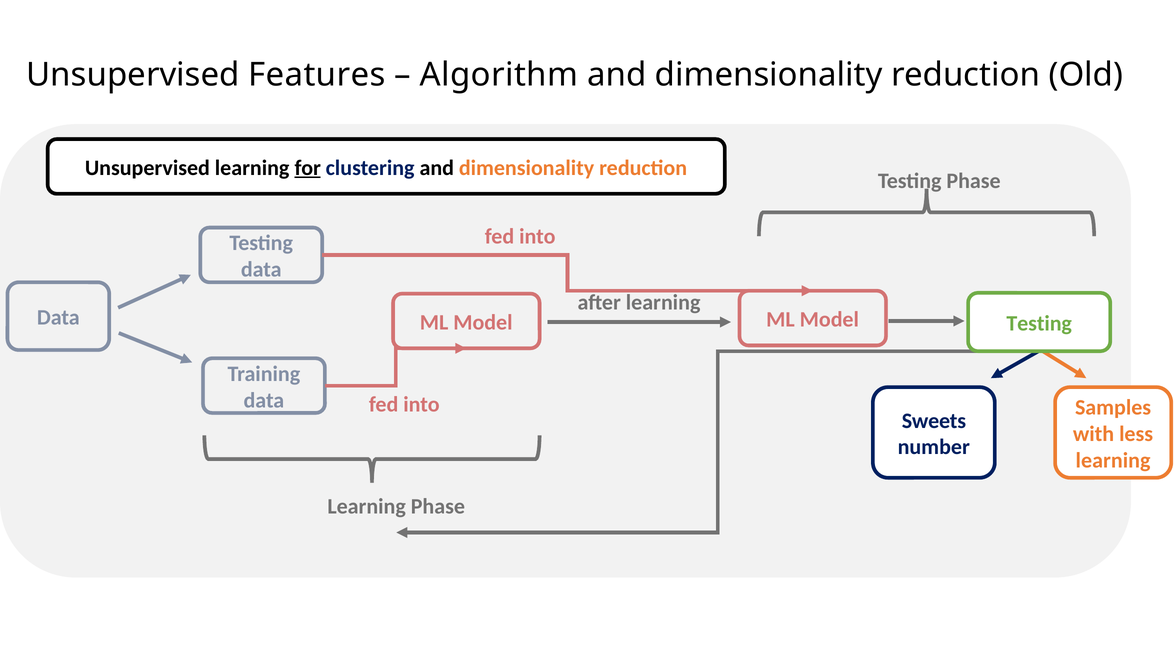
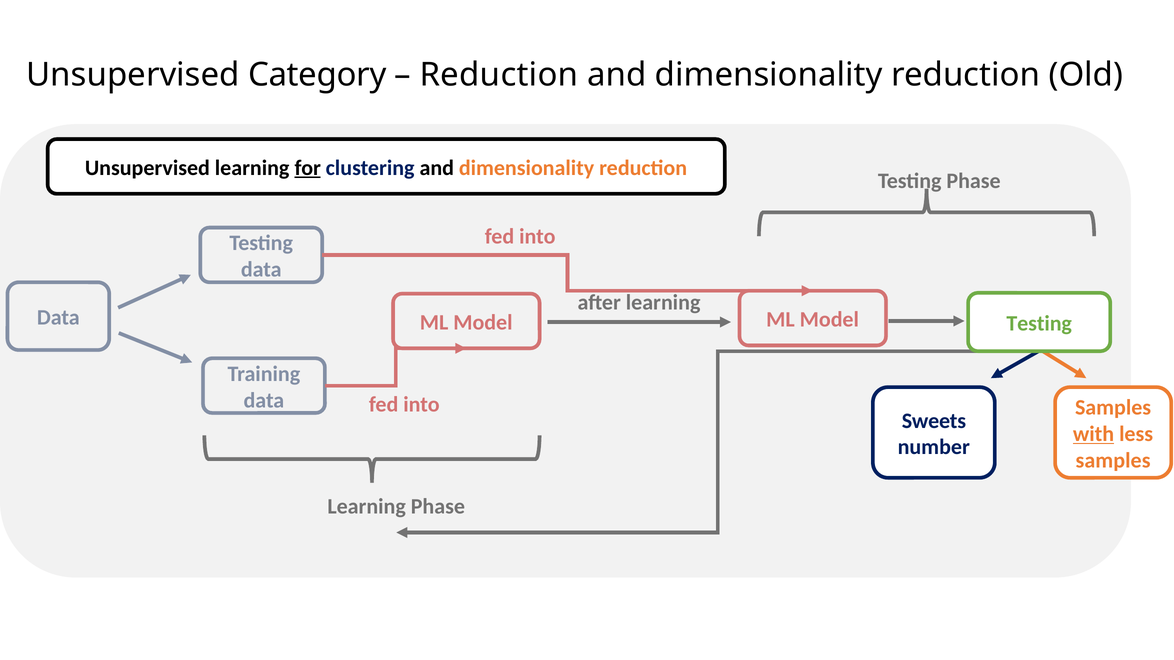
Features: Features -> Category
Algorithm at (499, 75): Algorithm -> Reduction
with underline: none -> present
learning at (1113, 461): learning -> samples
